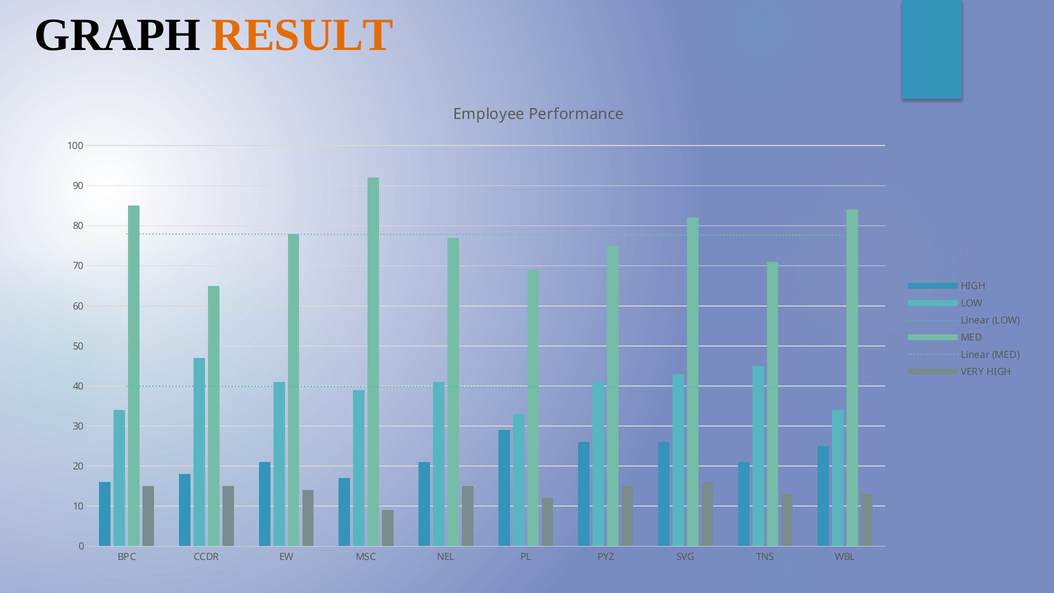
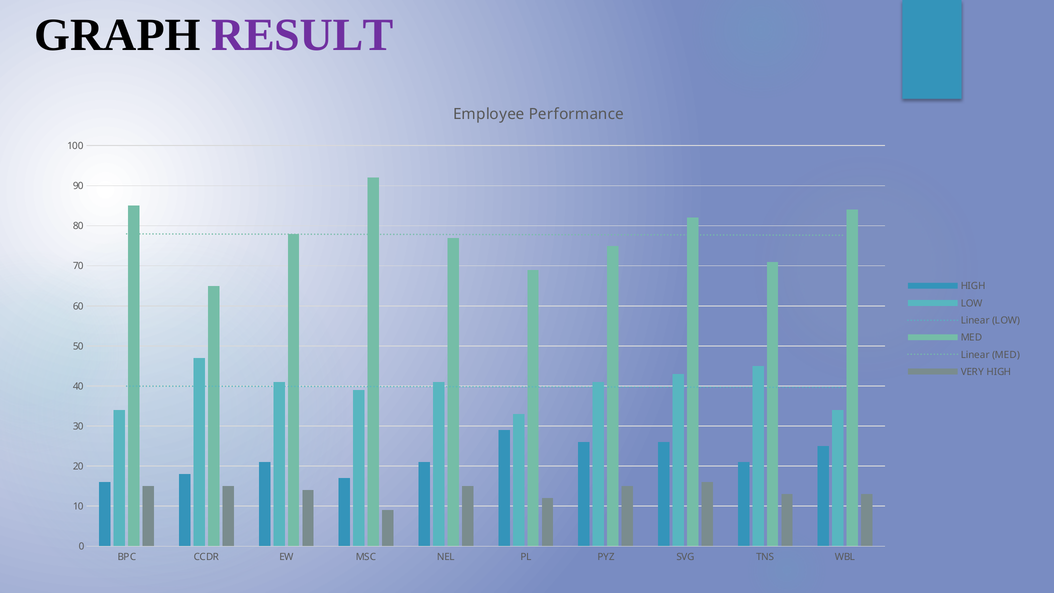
RESULT colour: orange -> purple
